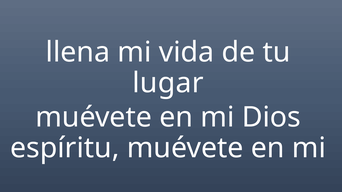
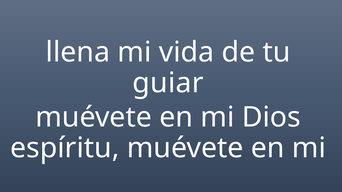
lugar: lugar -> guiar
